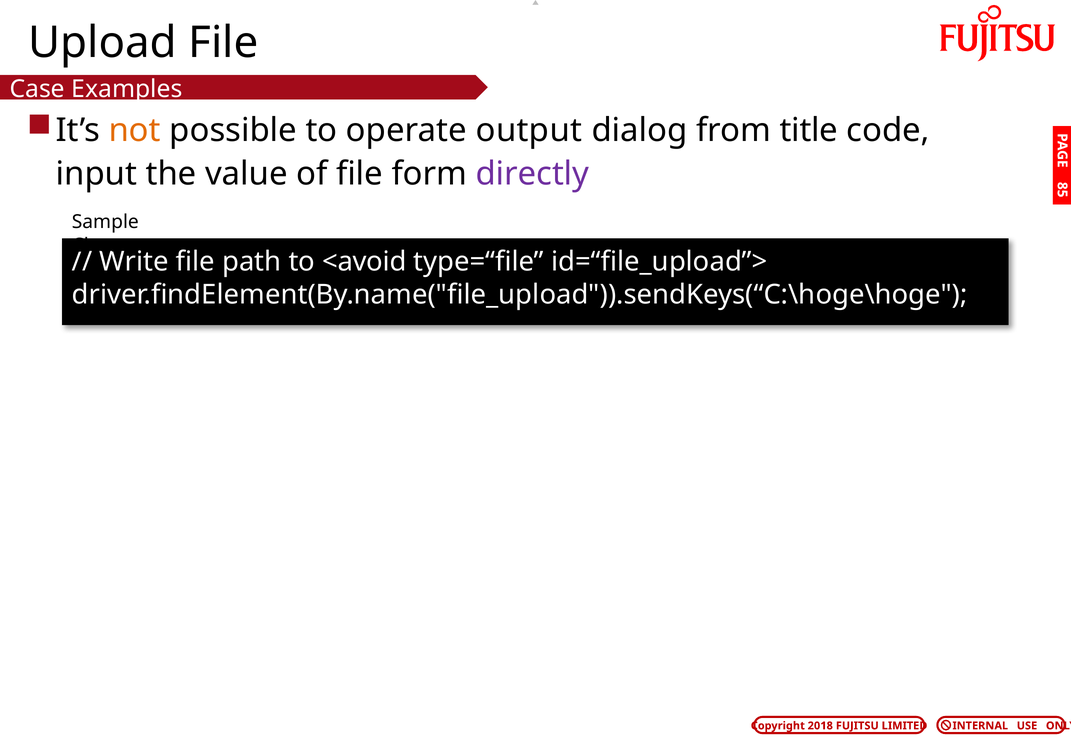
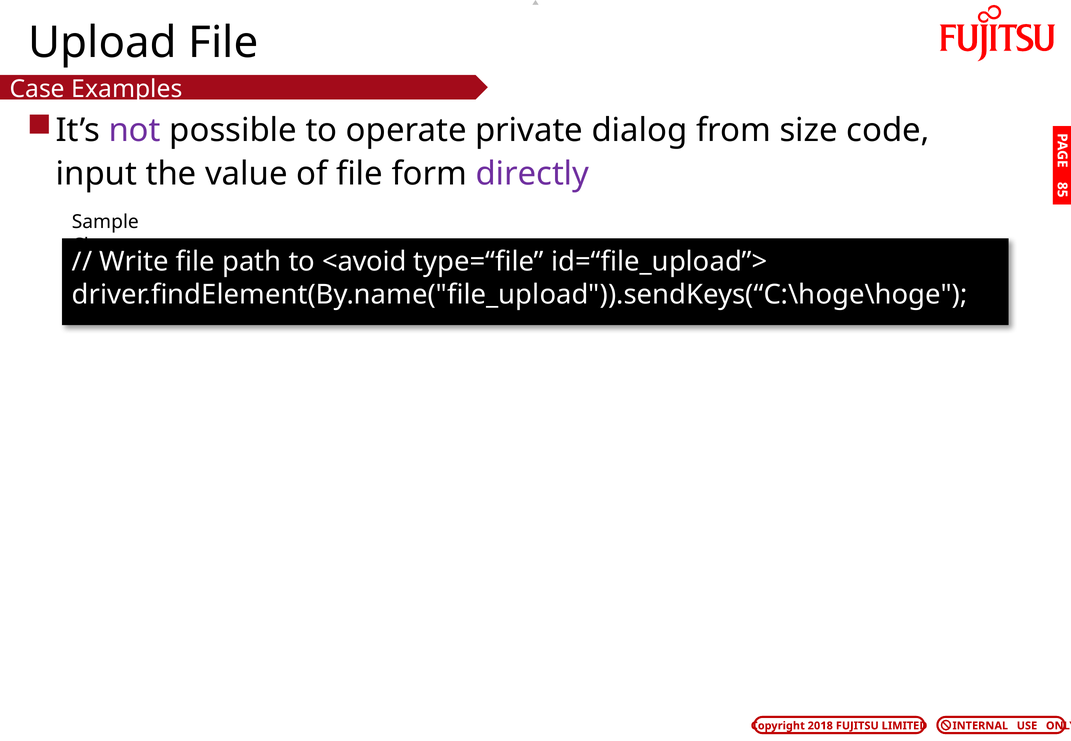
not colour: orange -> purple
output: output -> private
title: title -> size
